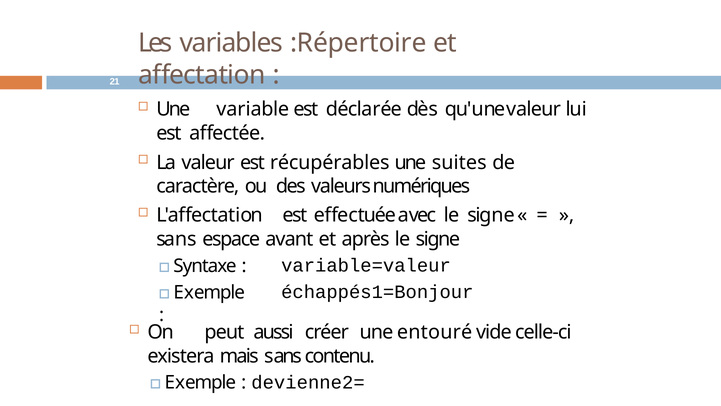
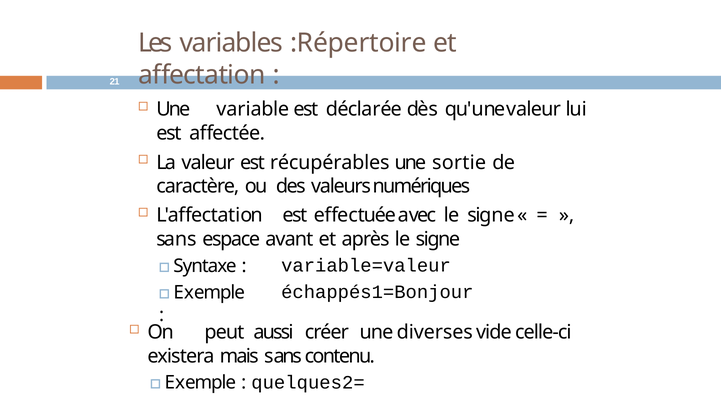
suites: suites -> sortie
entouré: entouré -> diverses
devienne2=: devienne2= -> quelques2=
